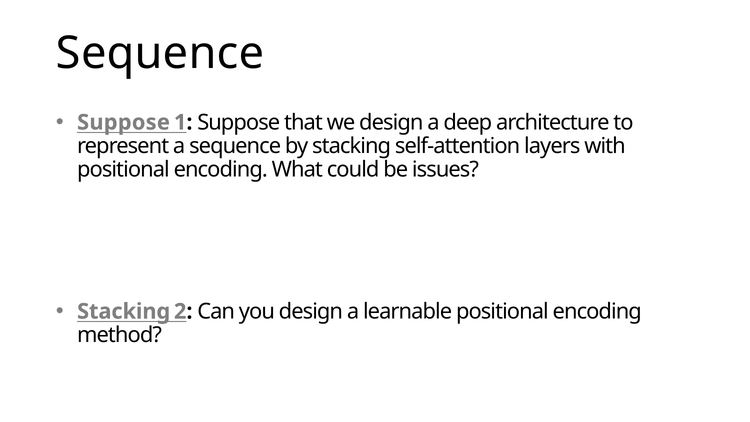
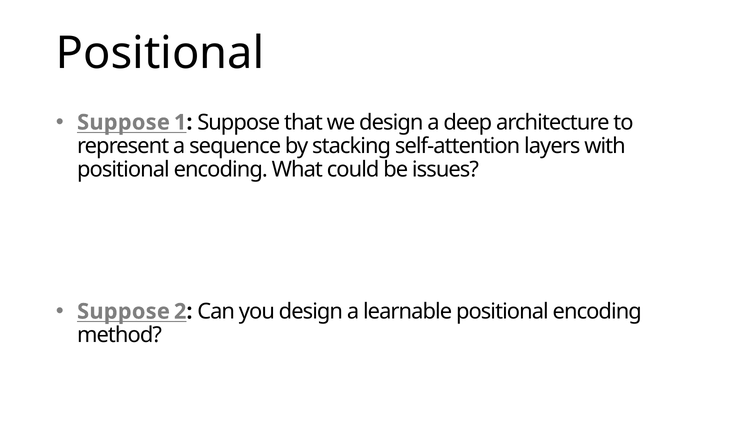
Sequence at (160, 54): Sequence -> Positional
Stacking at (124, 311): Stacking -> Suppose
